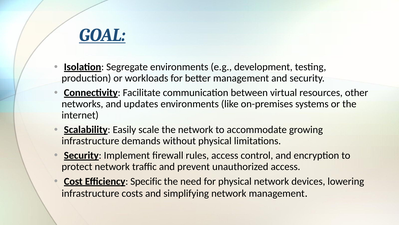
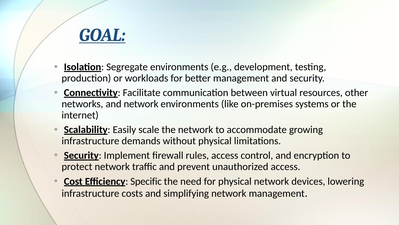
and updates: updates -> network
